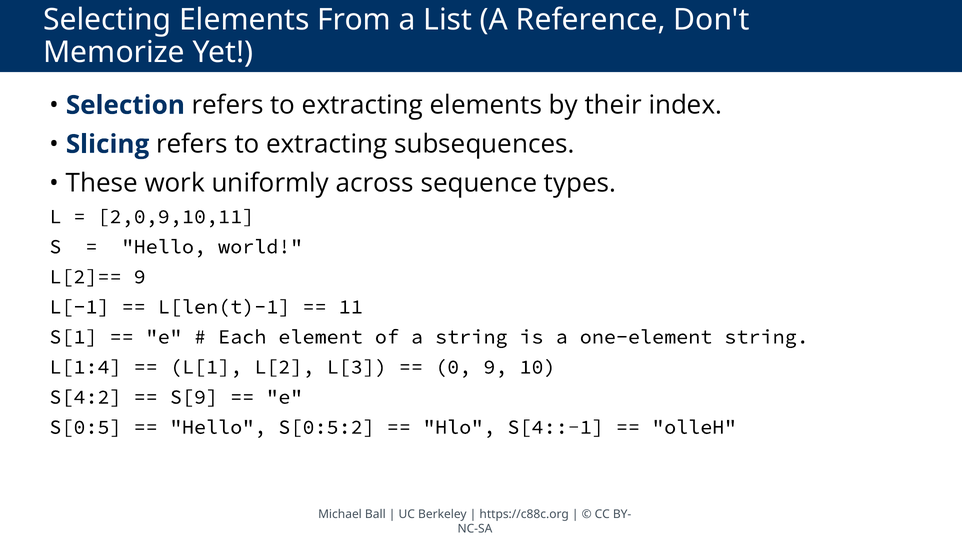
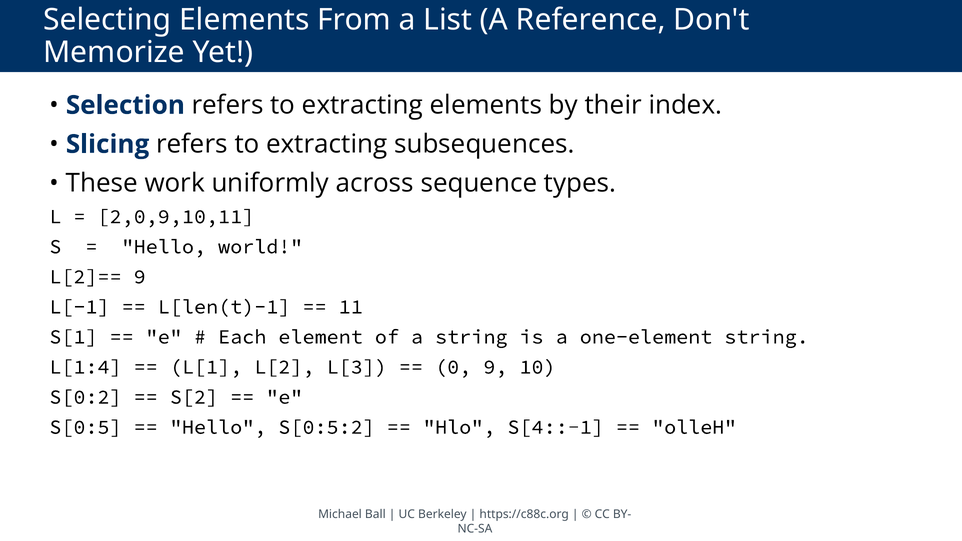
S[4:2: S[4:2 -> S[0:2
S[9: S[9 -> S[2
